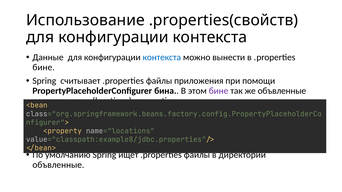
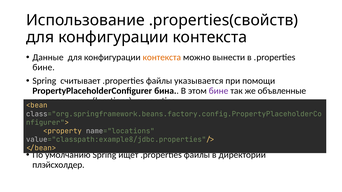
контекста at (162, 57) colour: blue -> orange
приложения: приложения -> указывается
объвленные at (58, 165): объвленные -> плэйсхолдер
